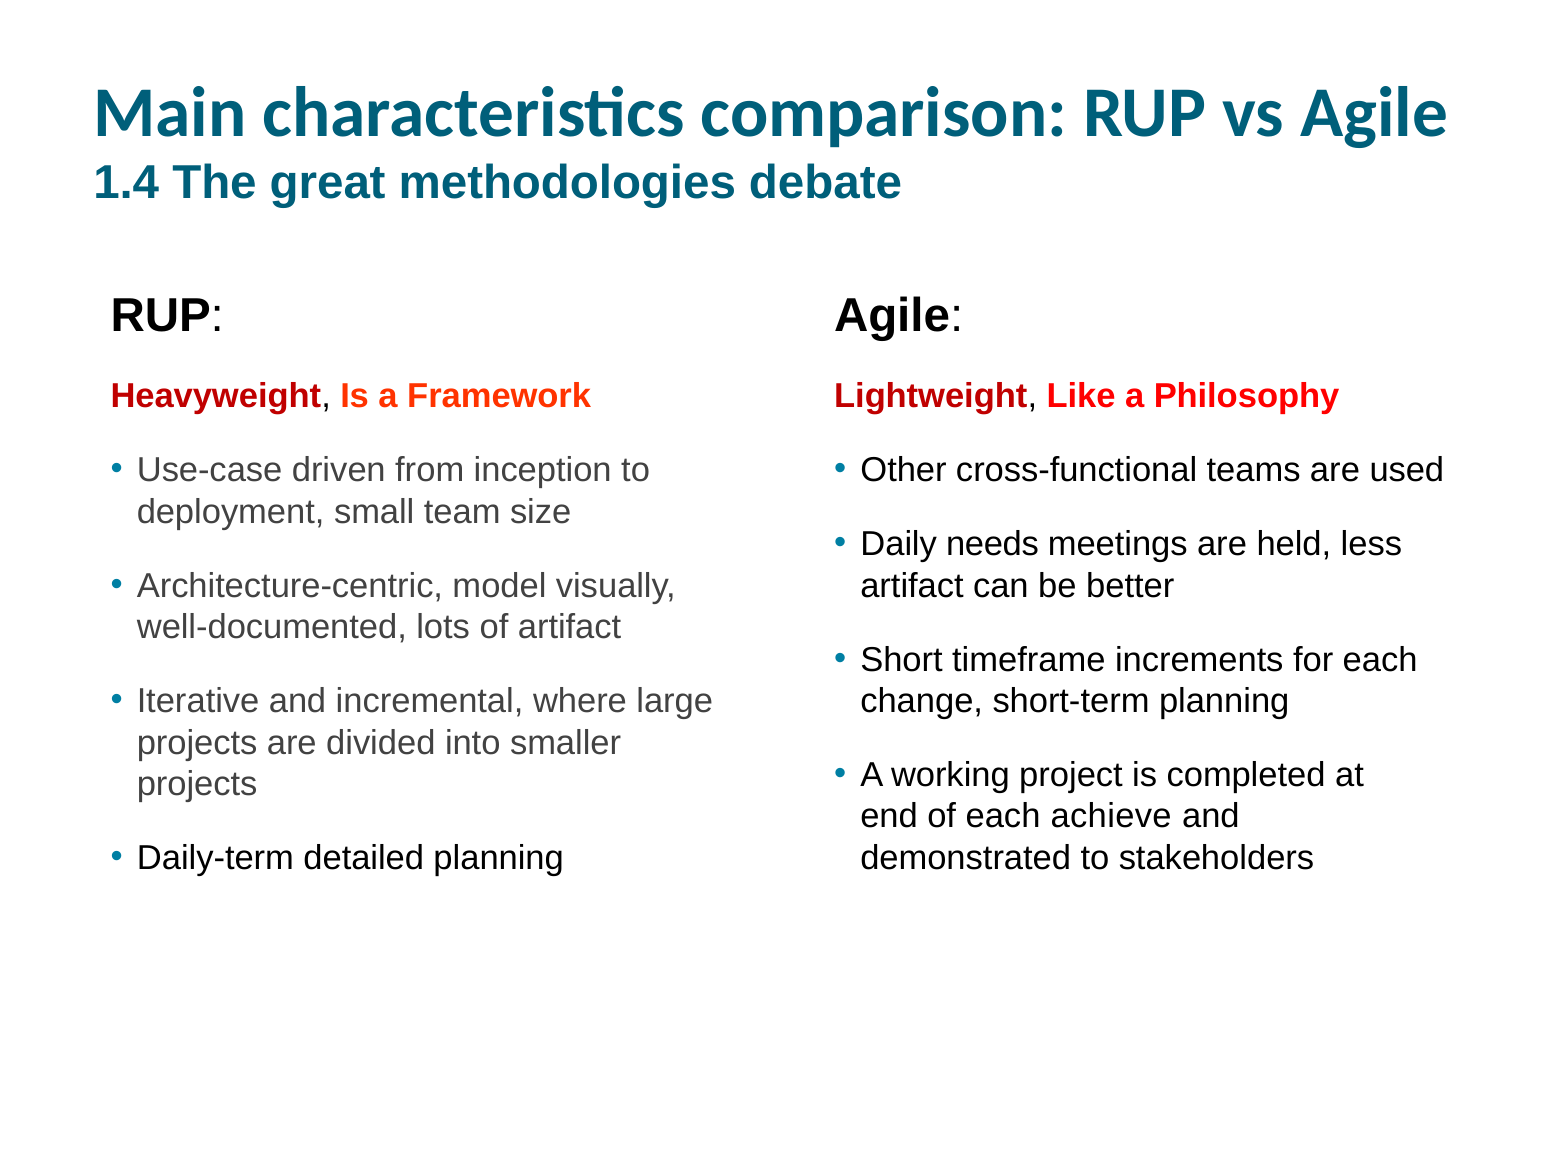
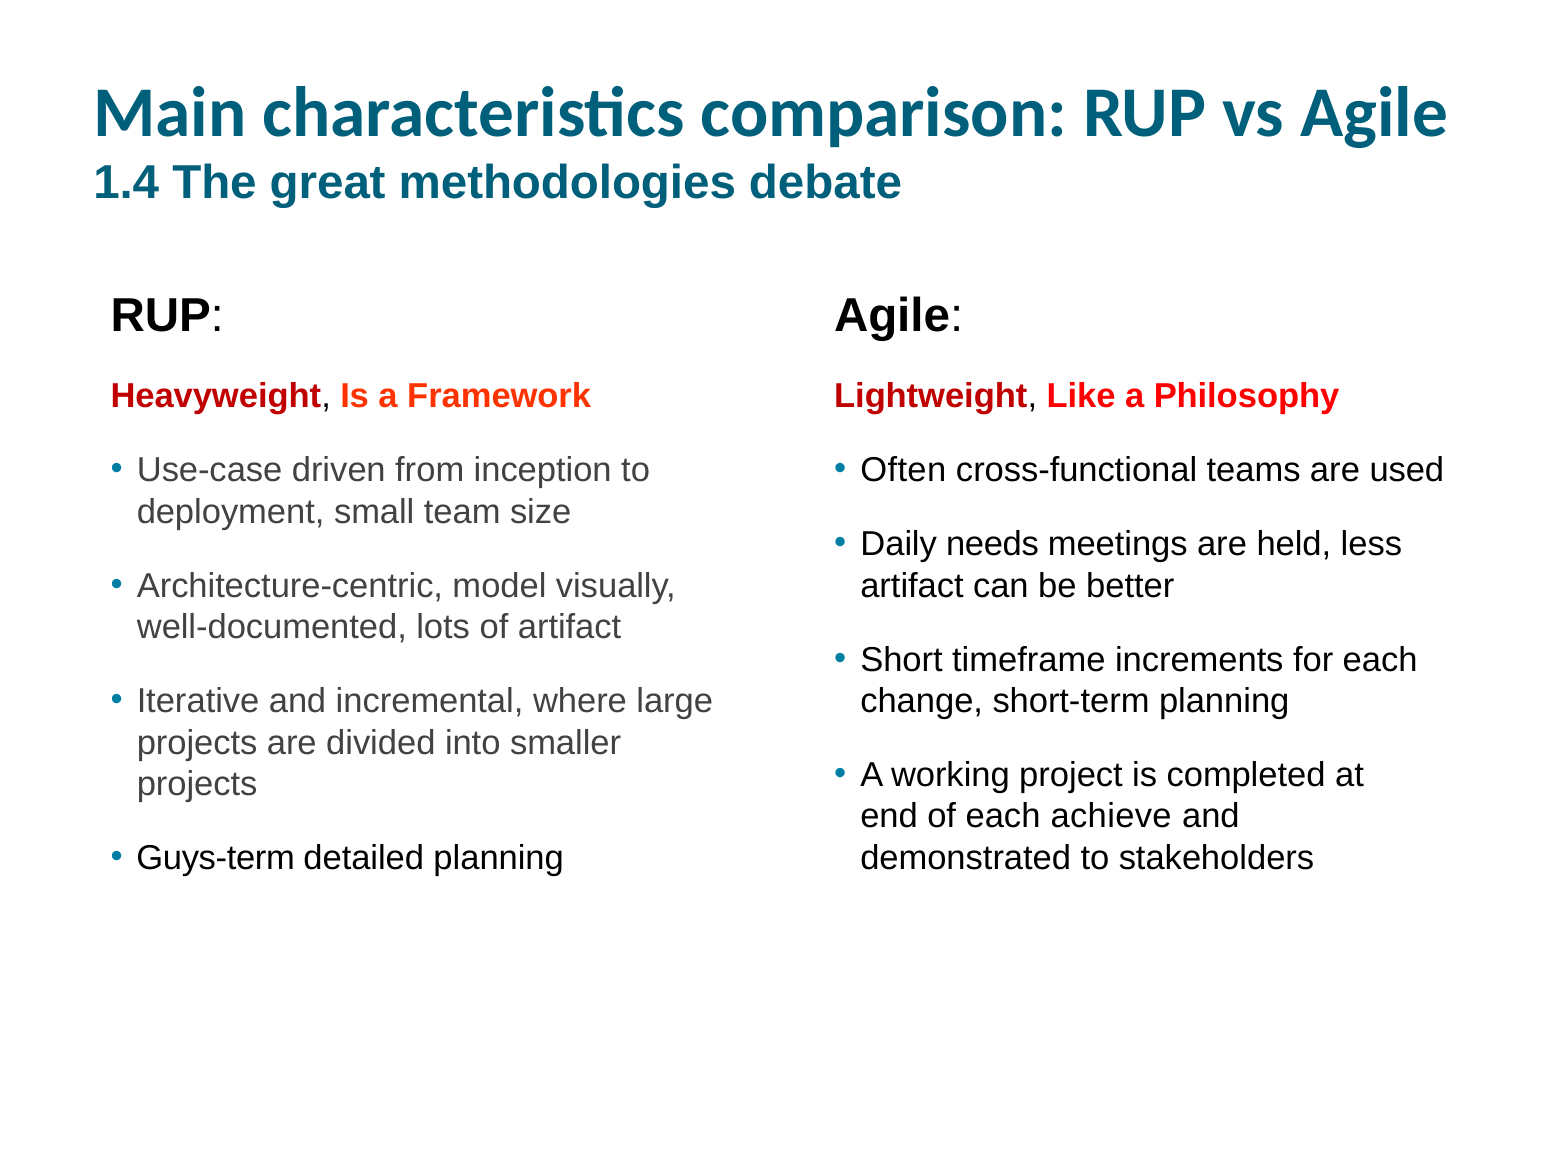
Other: Other -> Often
Daily-term: Daily-term -> Guys-term
